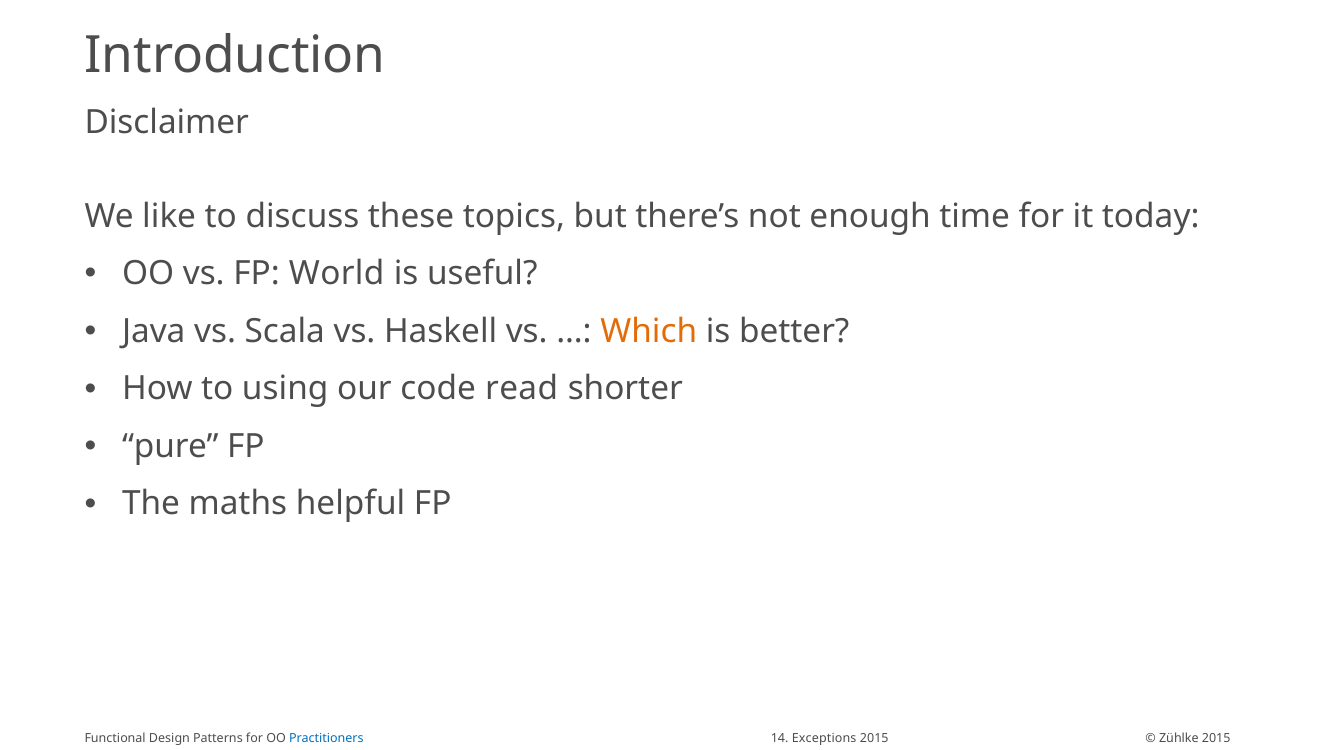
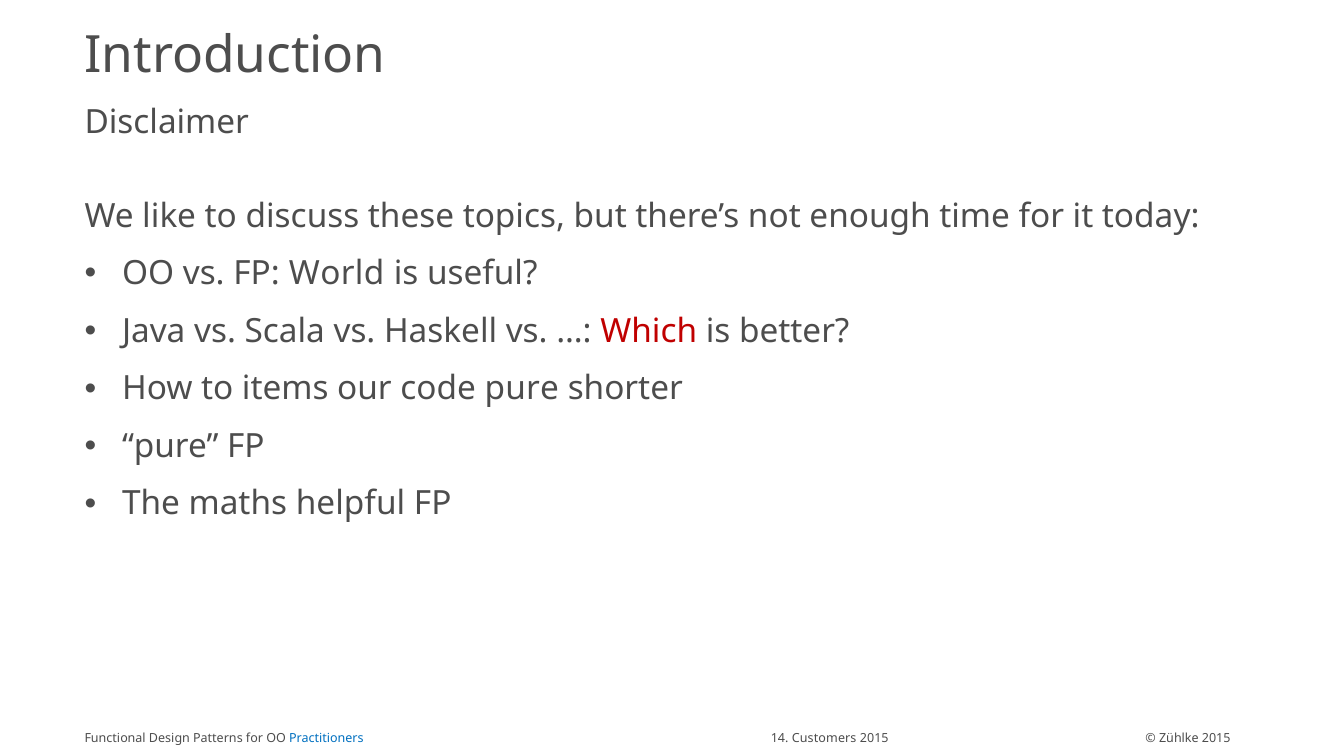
Which colour: orange -> red
using: using -> items
code read: read -> pure
Exceptions: Exceptions -> Customers
